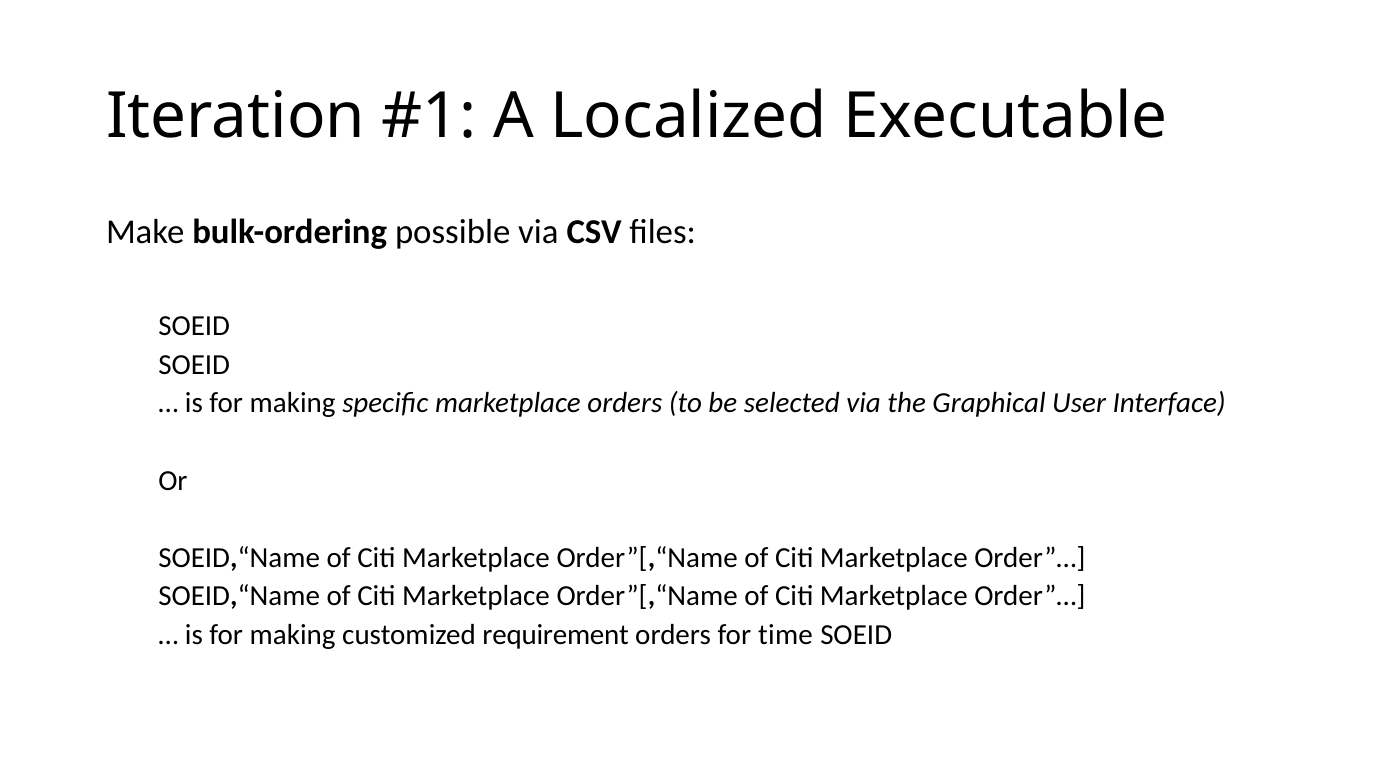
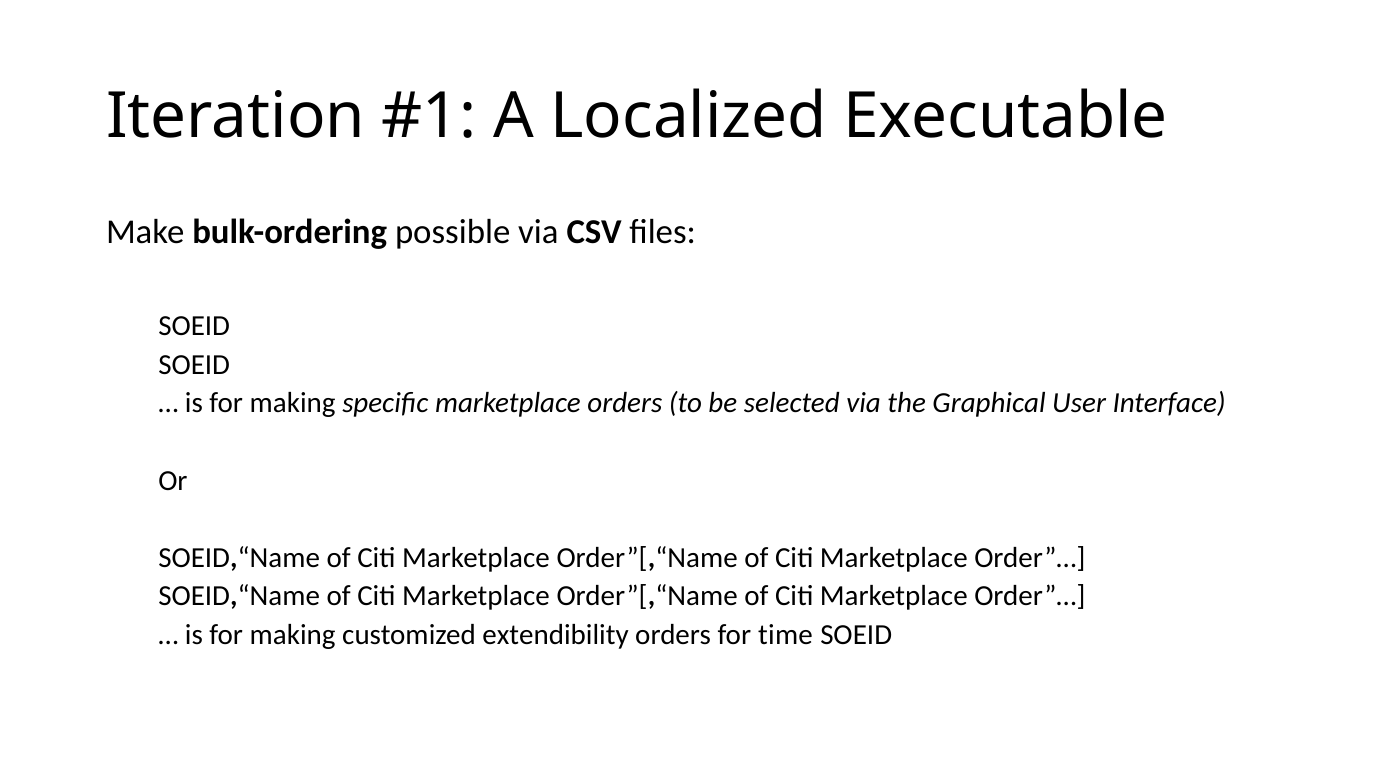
requirement: requirement -> extendibility
